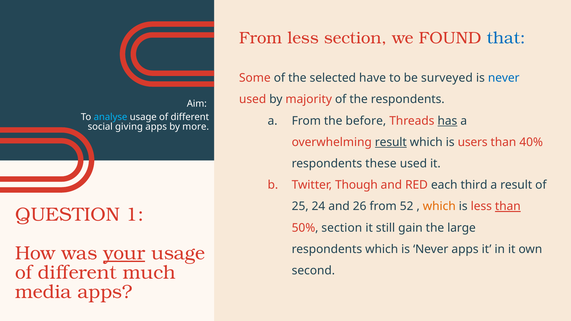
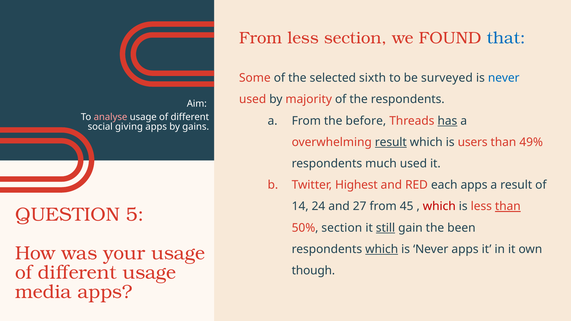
have: have -> sixth
analyse colour: light blue -> pink
more: more -> gains
40%: 40% -> 49%
these: these -> much
Though: Though -> Highest
each third: third -> apps
25: 25 -> 14
26: 26 -> 27
52: 52 -> 45
which at (439, 207) colour: orange -> red
1: 1 -> 5
still underline: none -> present
large: large -> been
your underline: present -> none
which at (382, 249) underline: none -> present
different much: much -> usage
second: second -> though
